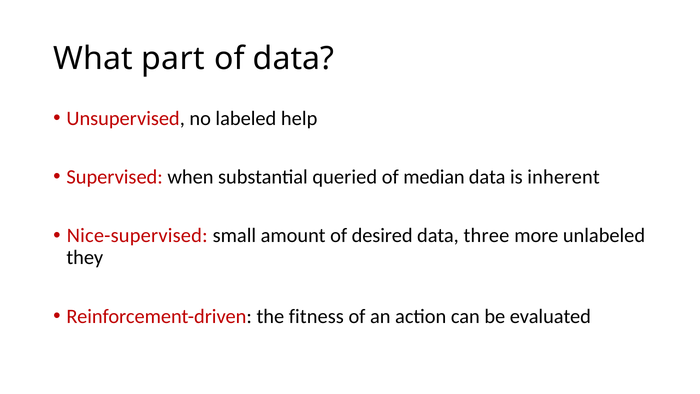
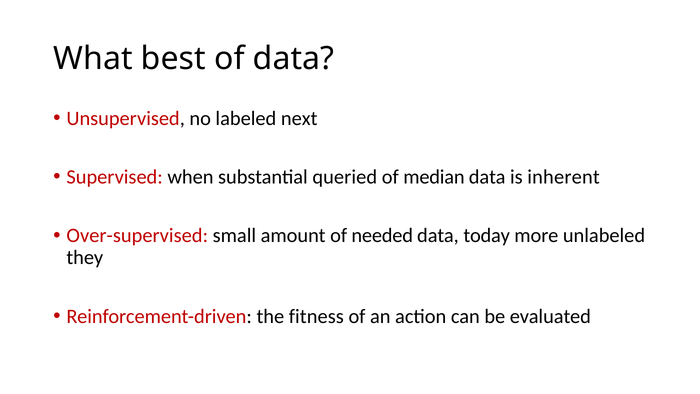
part: part -> best
help: help -> next
Nice-supervised: Nice-supervised -> Over-supervised
desired: desired -> needed
three: three -> today
